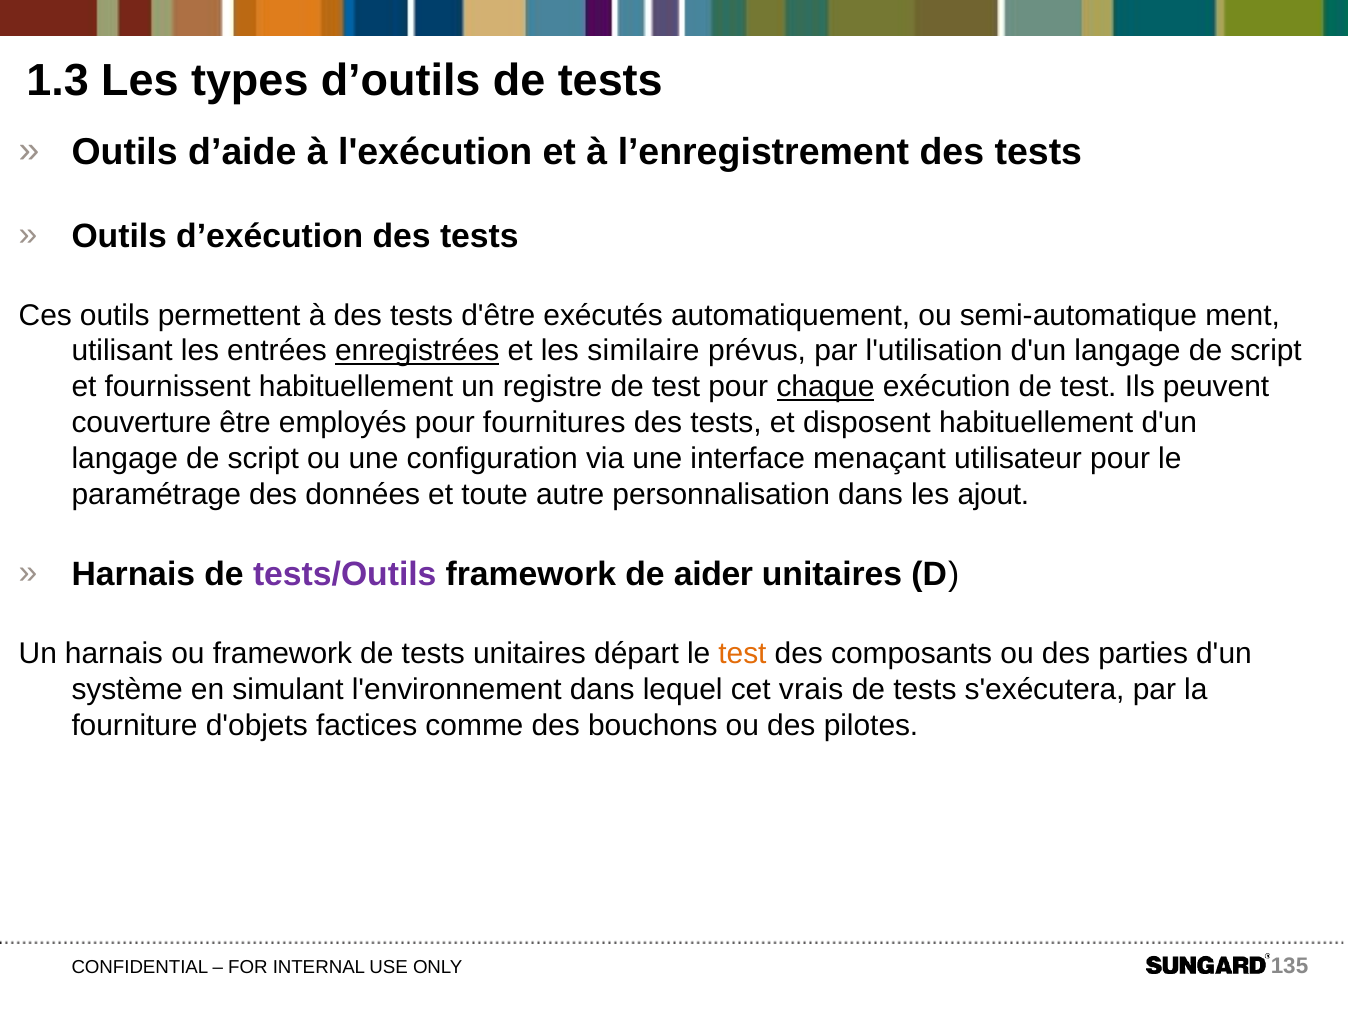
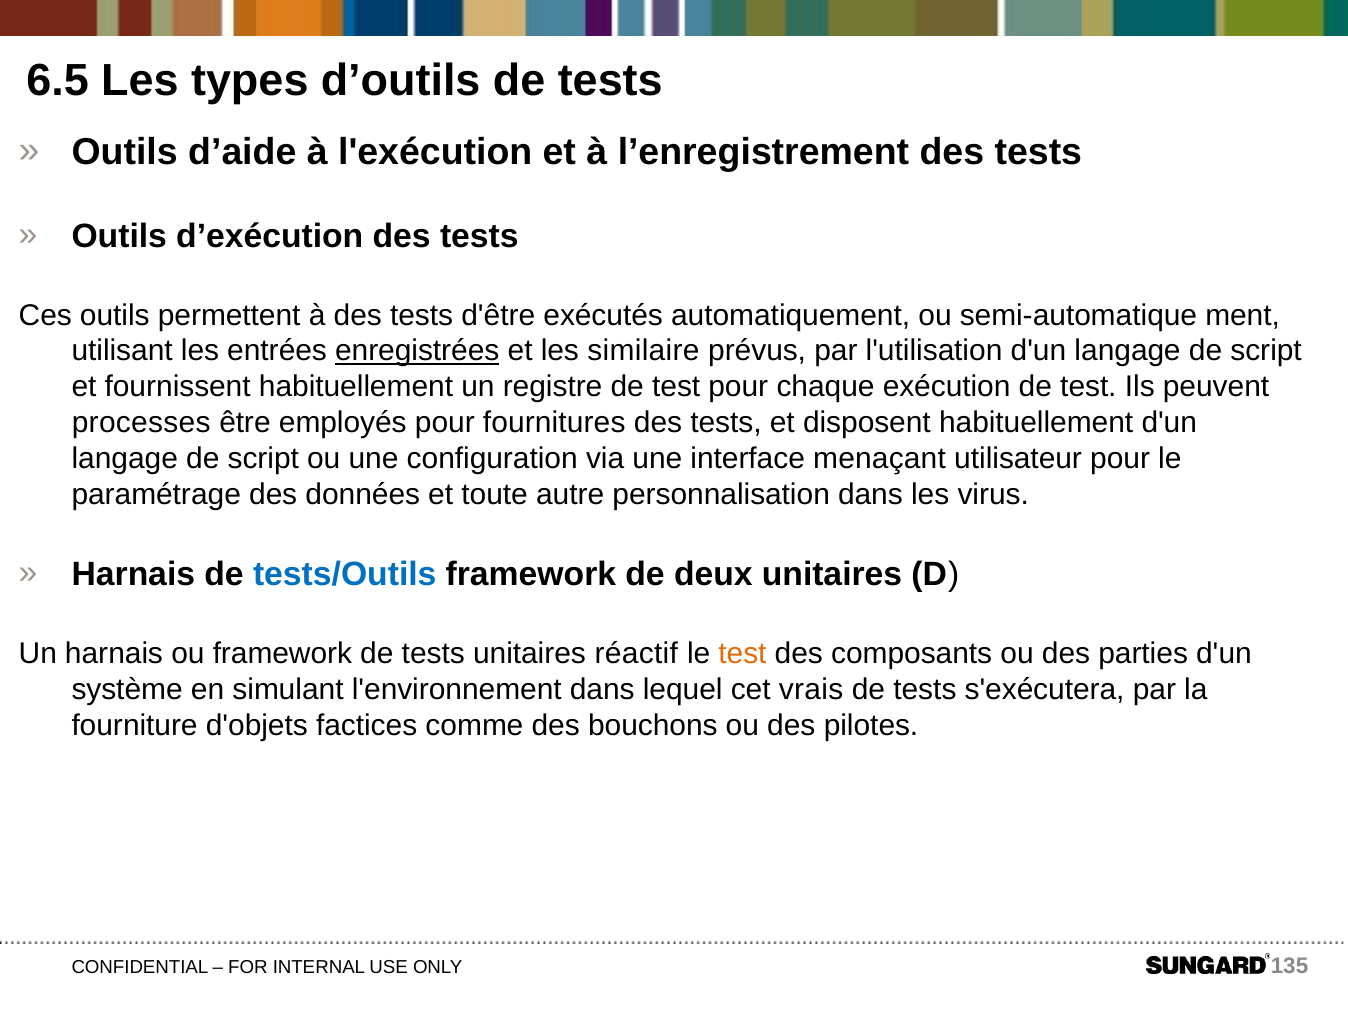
1.3: 1.3 -> 6.5
chaque underline: present -> none
couverture: couverture -> processes
ajout: ajout -> virus
tests/Outils colour: purple -> blue
aider: aider -> deux
départ: départ -> réactif
